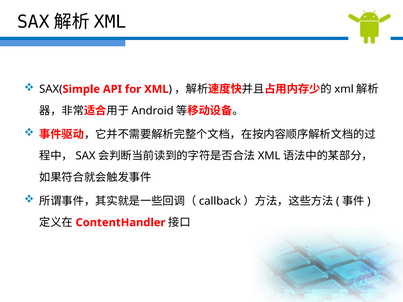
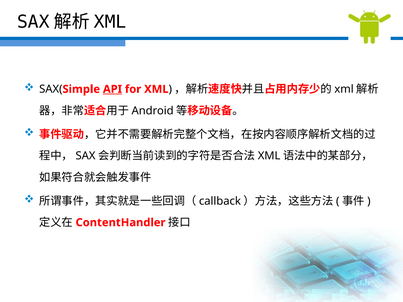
API underline: none -> present
